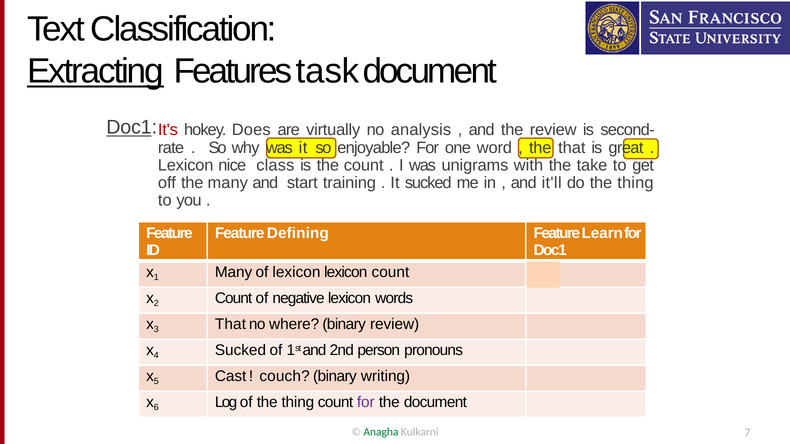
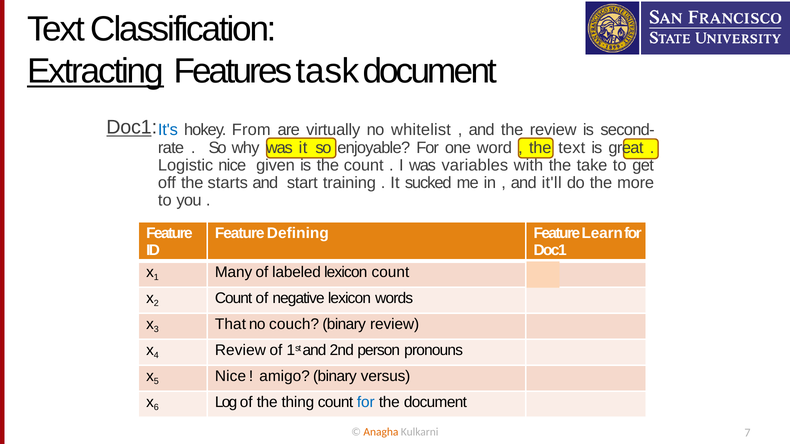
It's colour: red -> blue
Does: Does -> From
analysis: analysis -> whitelist
the that: that -> text
Lexicon at (186, 165): Lexicon -> Logistic
class: class -> given
unigrams: unigrams -> variables
the many: many -> starts
do the thing: thing -> more
of lexicon: lexicon -> labeled
where: where -> couch
Sucked at (240, 350): Sucked -> Review
Cast at (231, 376): Cast -> Nice
couch: couch -> amigo
writing: writing -> versus
for at (366, 403) colour: purple -> blue
Anagha colour: green -> orange
